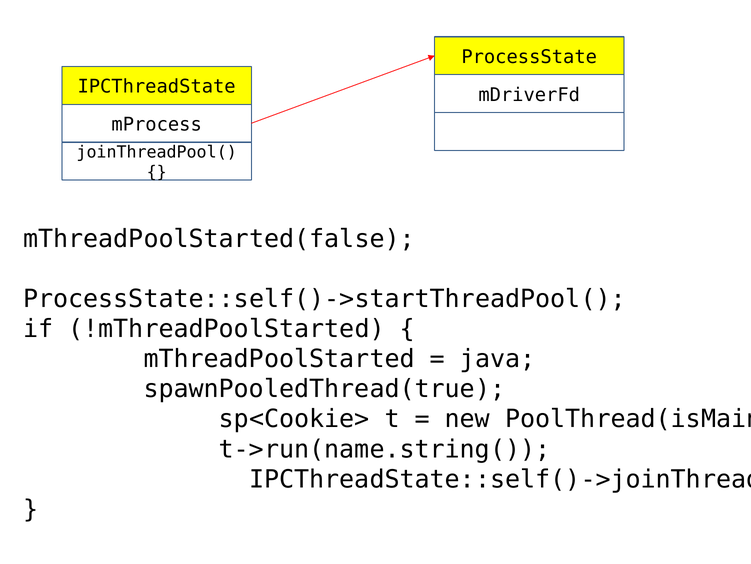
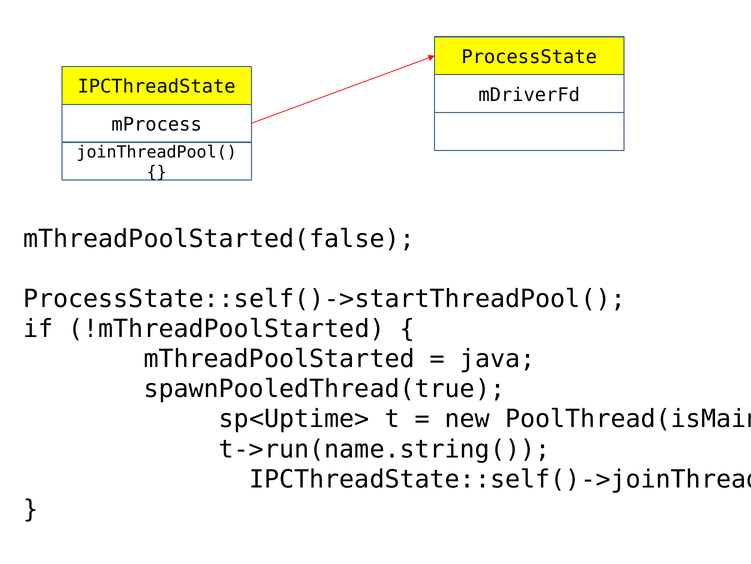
sp<Cookie>: sp<Cookie> -> sp<Uptime>
